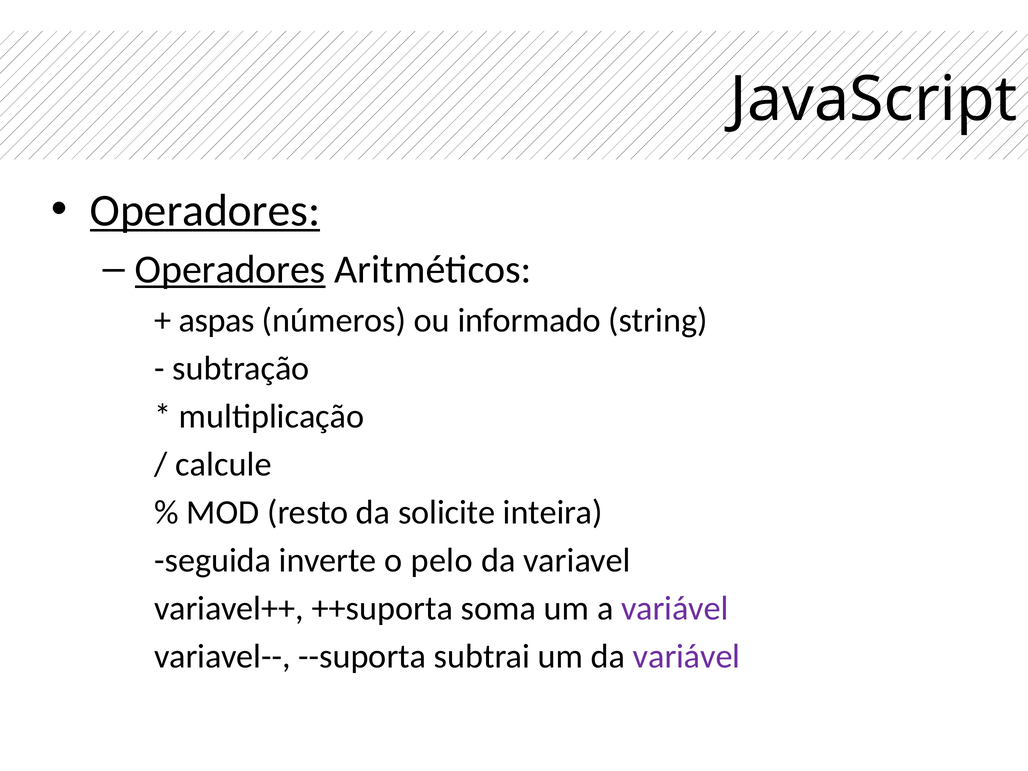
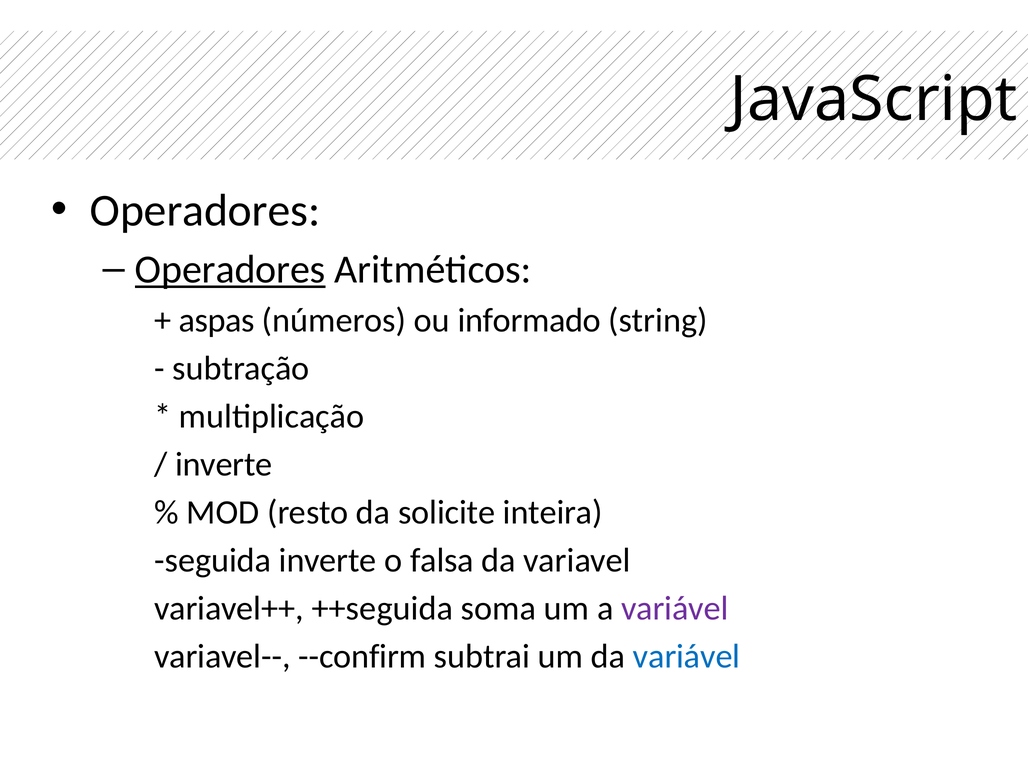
Operadores at (205, 211) underline: present -> none
calcule at (224, 464): calcule -> inverte
pelo: pelo -> falsa
++suporta: ++suporta -> ++seguida
--suporta: --suporta -> --confirm
variável at (687, 656) colour: purple -> blue
